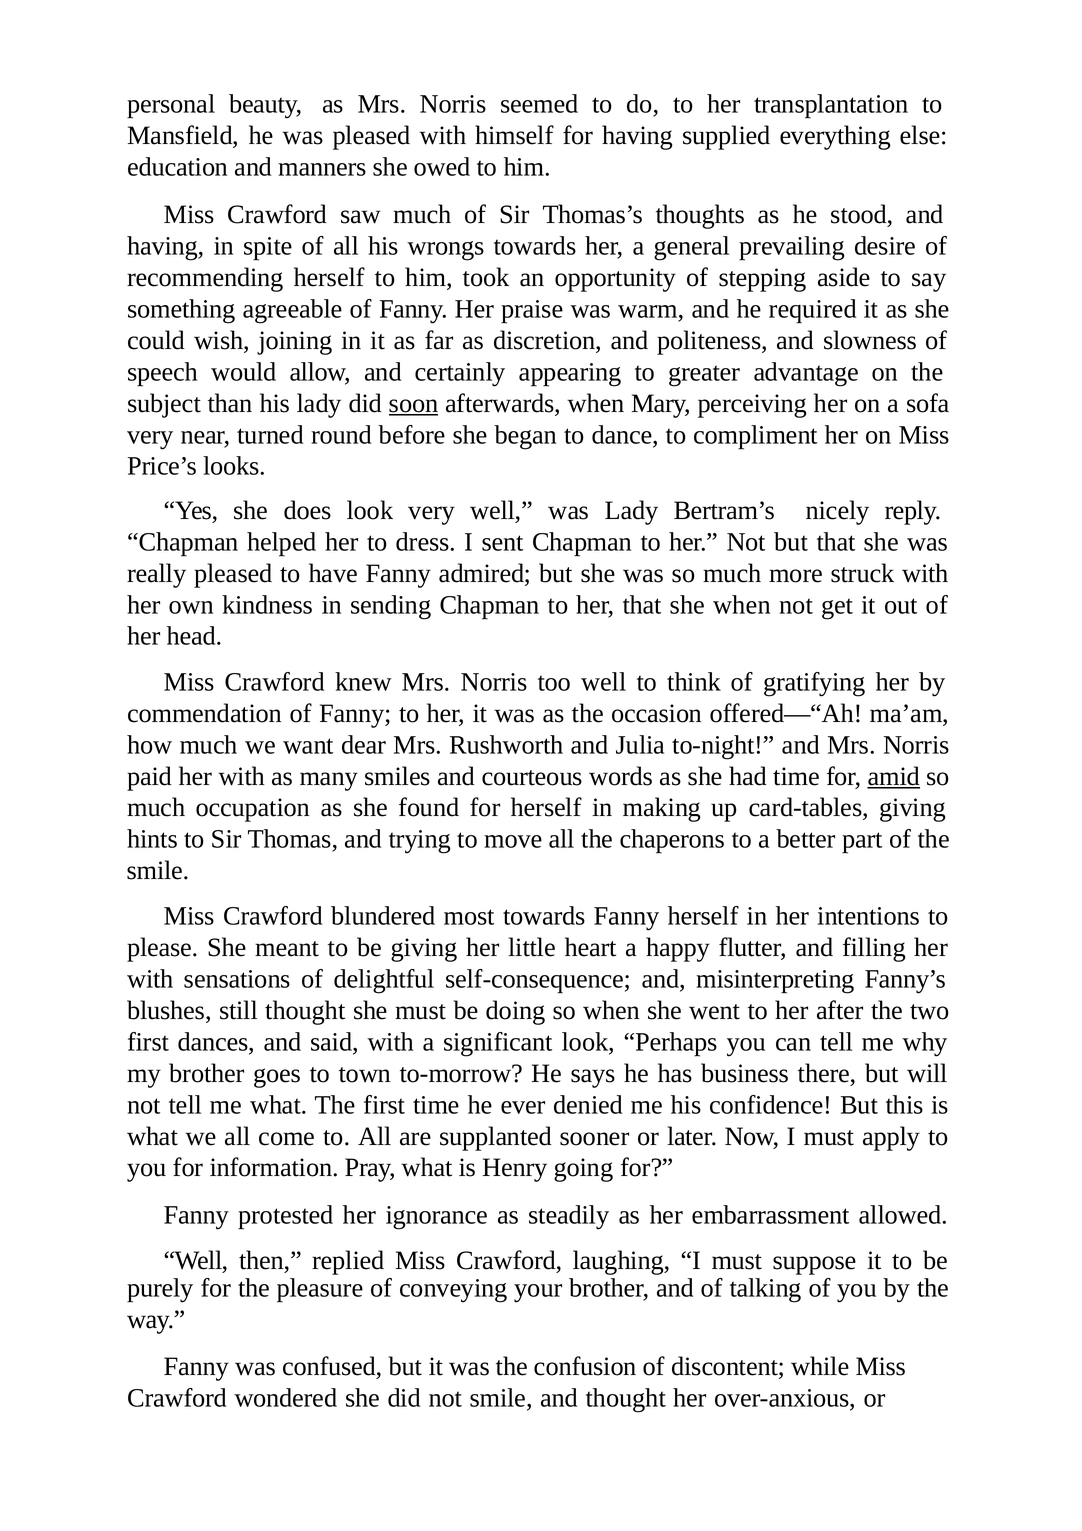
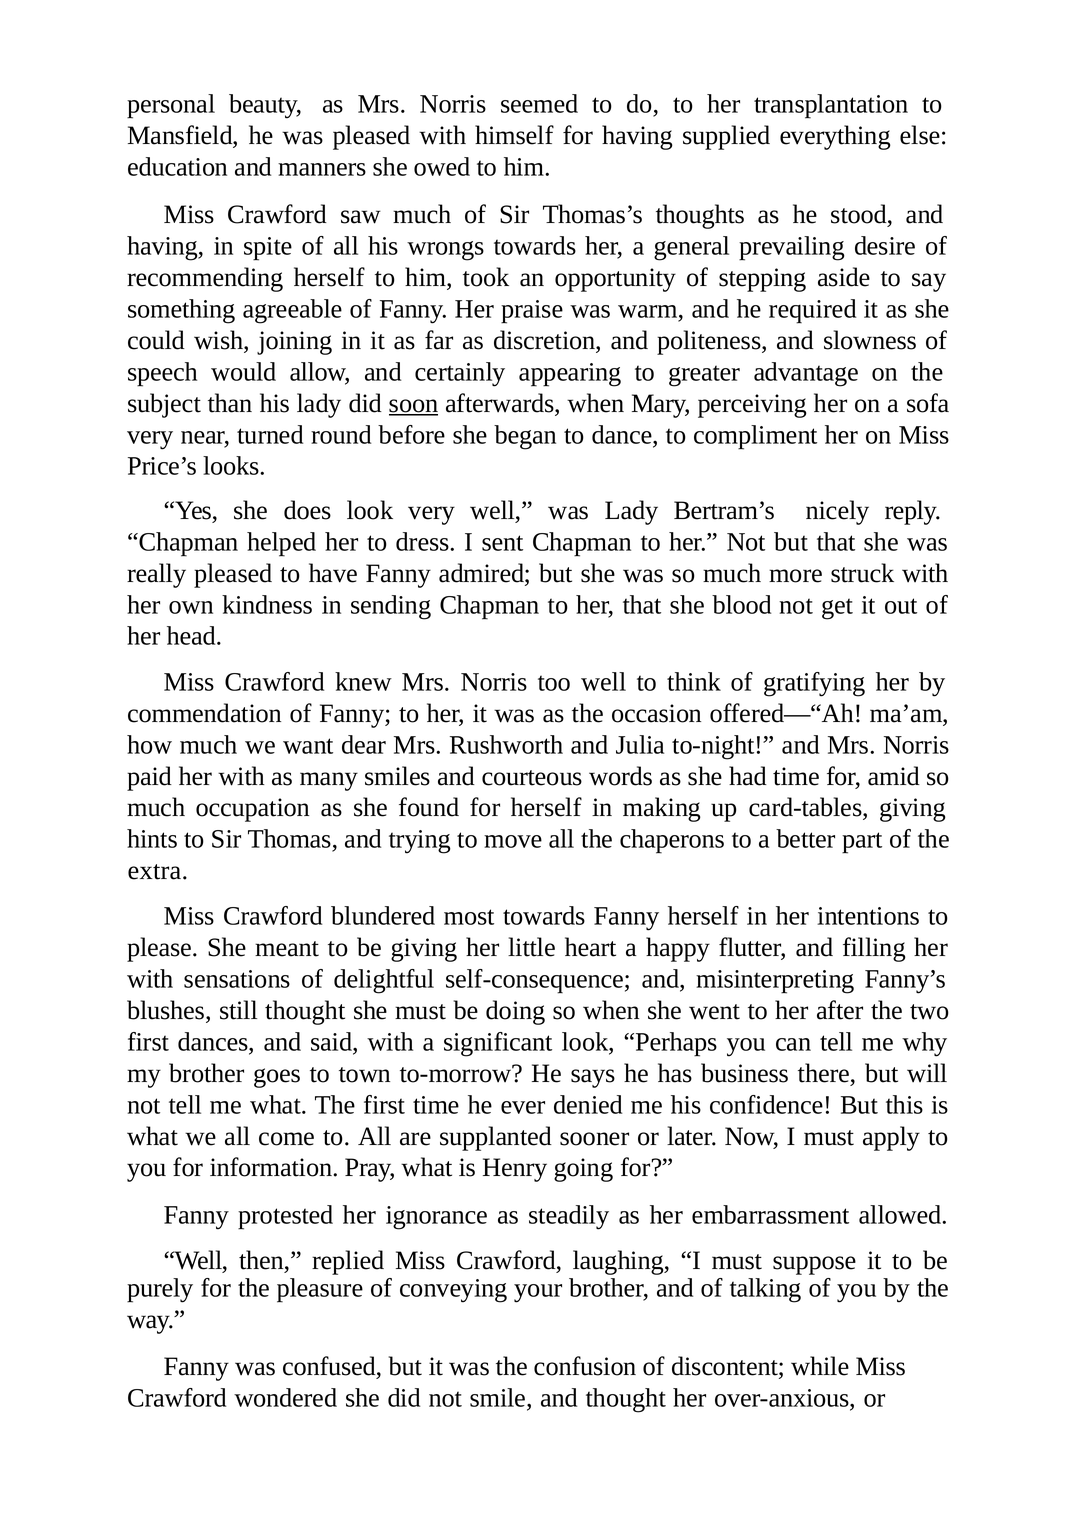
she when: when -> blood
amid underline: present -> none
smile at (158, 871): smile -> extra
